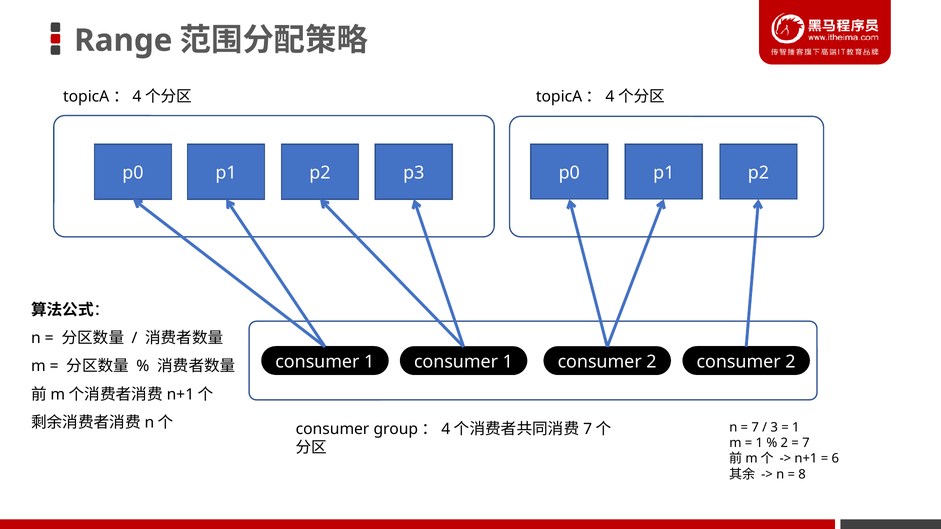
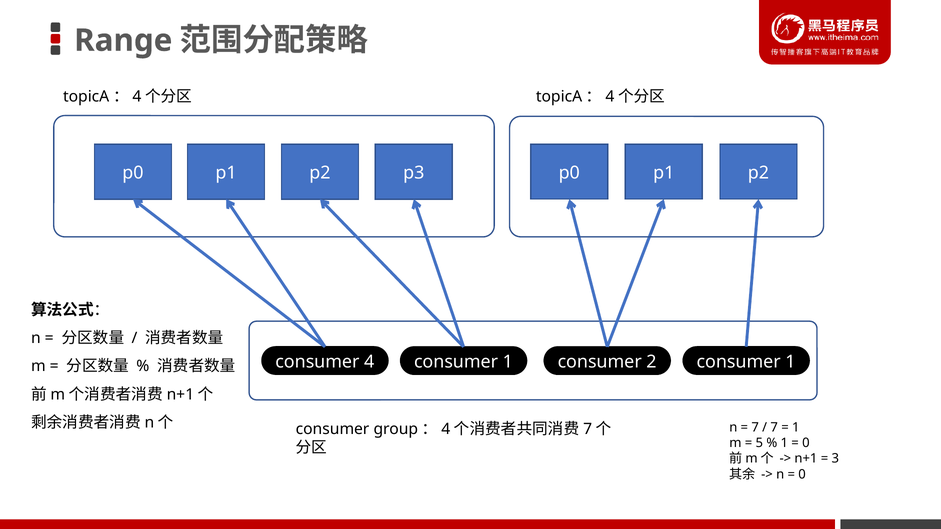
1 at (369, 362): 1 -> 4
2 at (790, 362): 2 -> 1
3 at (774, 427): 3 -> 7
1 at (759, 443): 1 -> 5
2 at (784, 443): 2 -> 1
7 at (806, 443): 7 -> 0
6: 6 -> 3
8 at (802, 475): 8 -> 0
